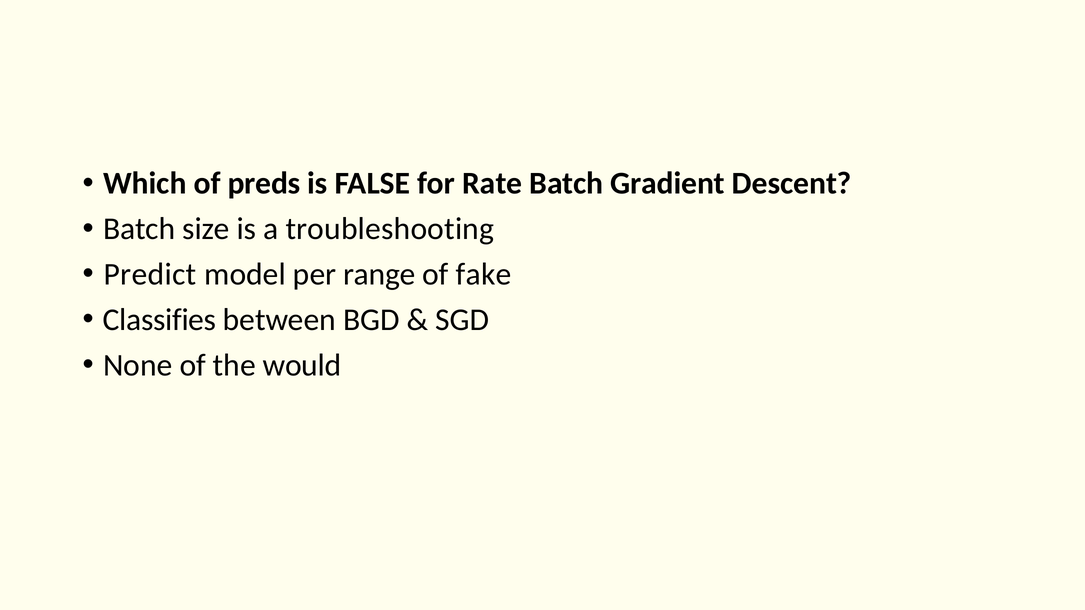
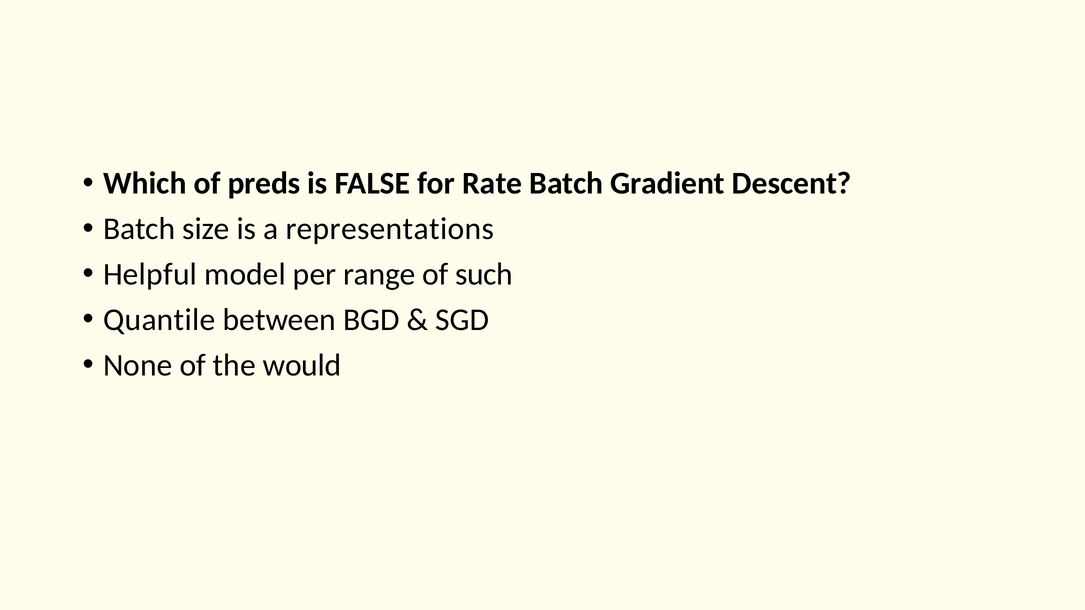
troubleshooting: troubleshooting -> representations
Predict: Predict -> Helpful
fake: fake -> such
Classifies: Classifies -> Quantile
